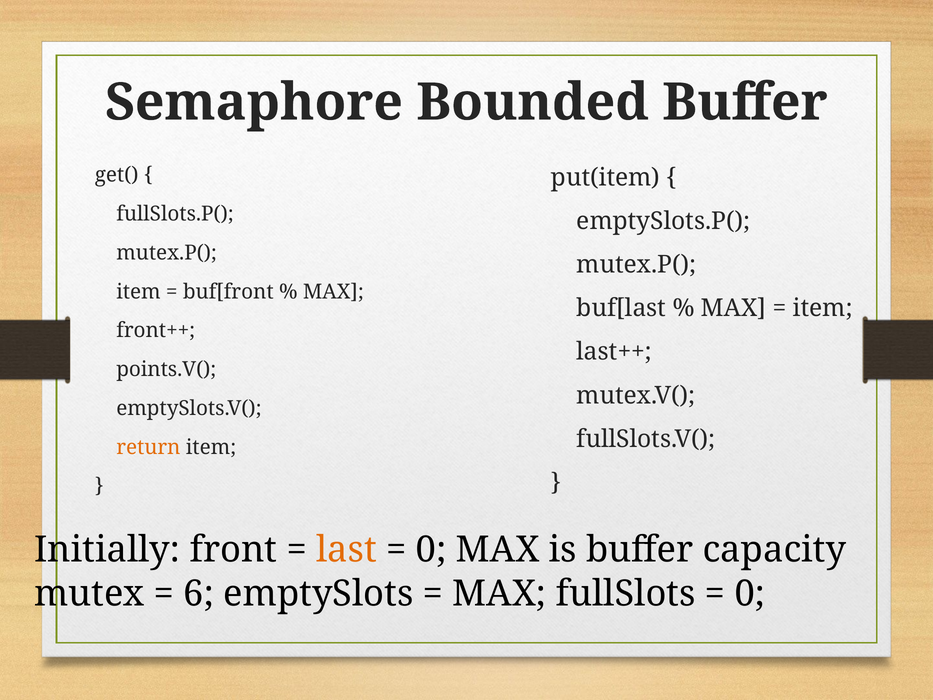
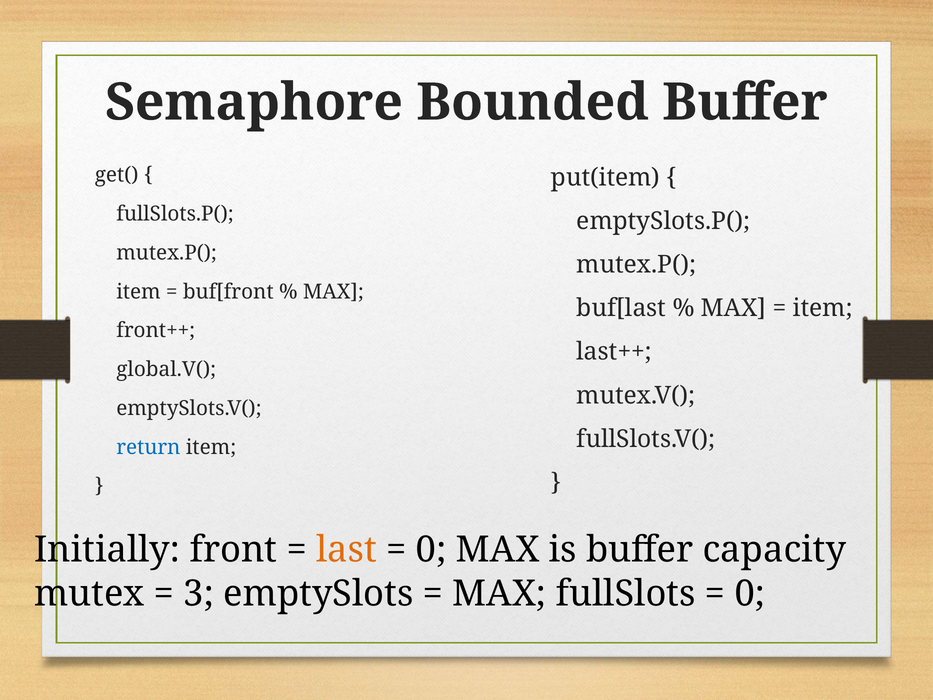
points.V(: points.V( -> global.V(
return colour: orange -> blue
6: 6 -> 3
